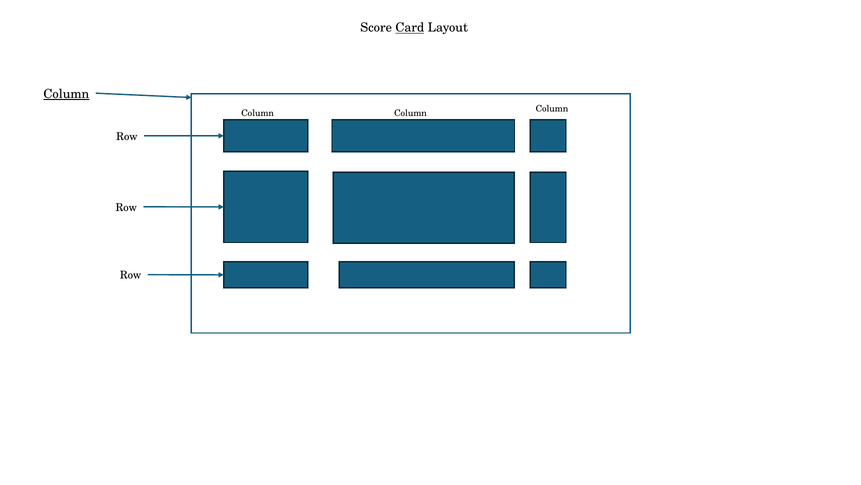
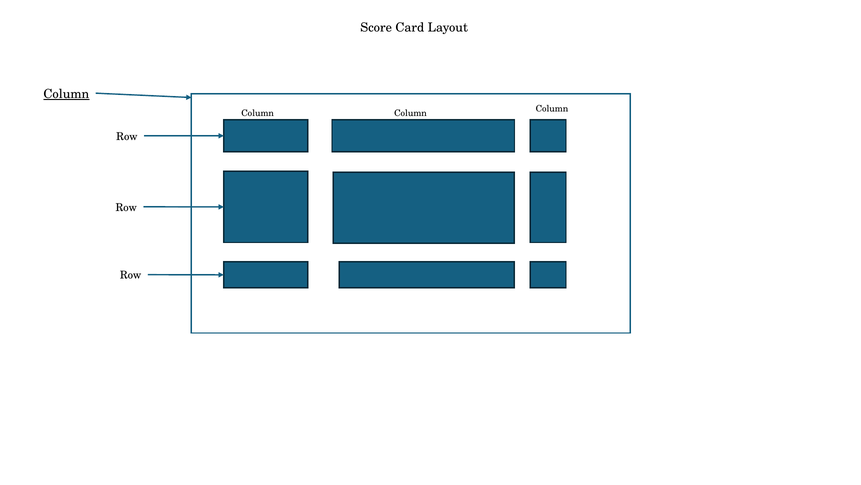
Card underline: present -> none
